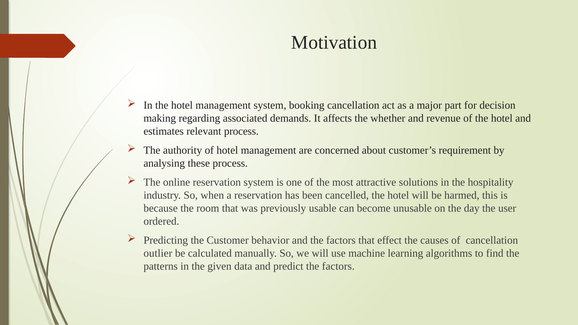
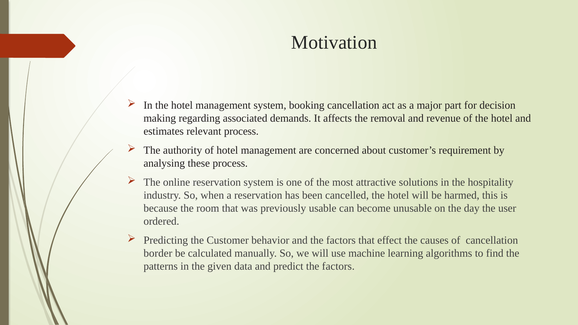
whether: whether -> removal
outlier: outlier -> border
